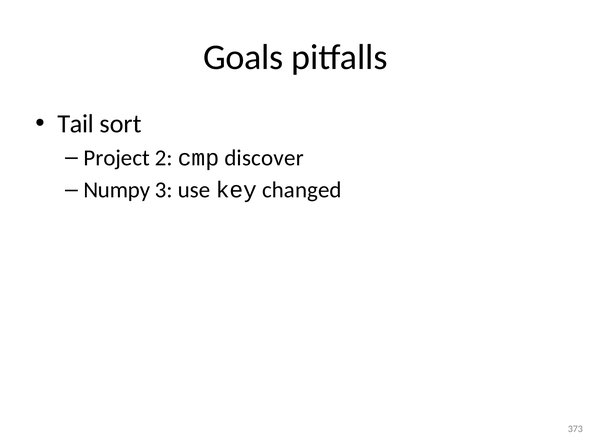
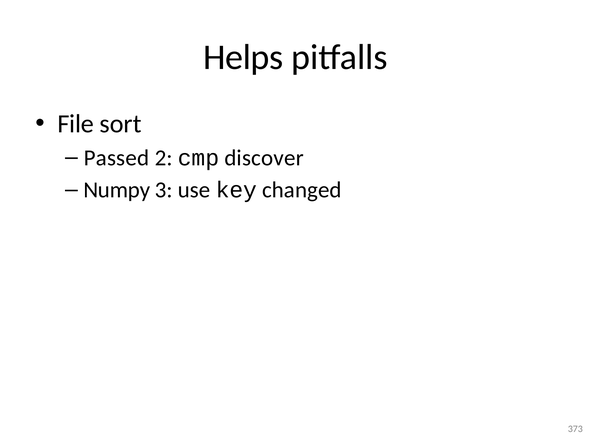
Goals: Goals -> Helps
Tail: Tail -> File
Project: Project -> Passed
